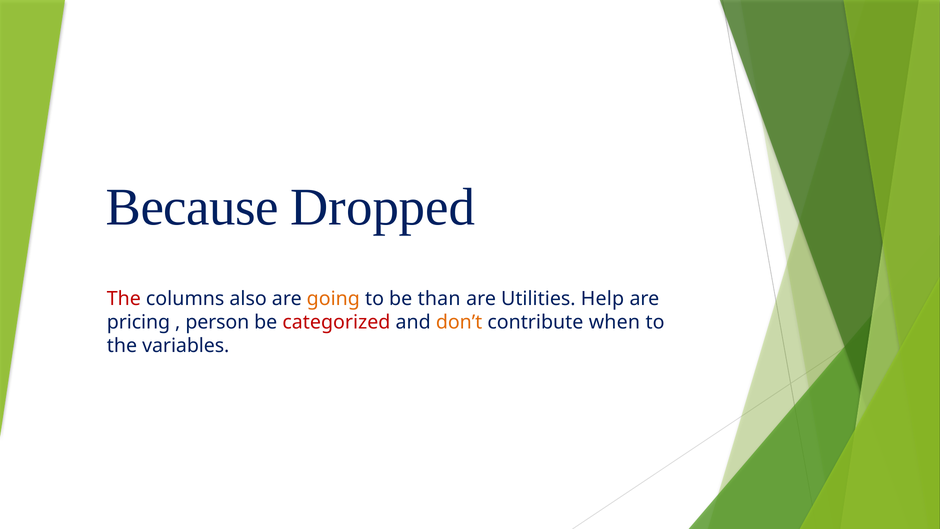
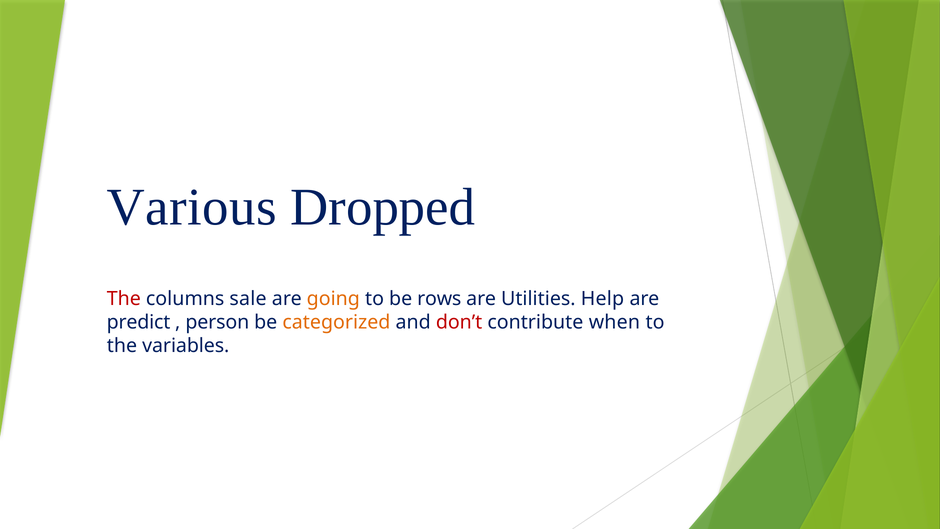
Because: Because -> Various
also: also -> sale
than: than -> rows
pricing: pricing -> predict
categorized colour: red -> orange
don’t colour: orange -> red
